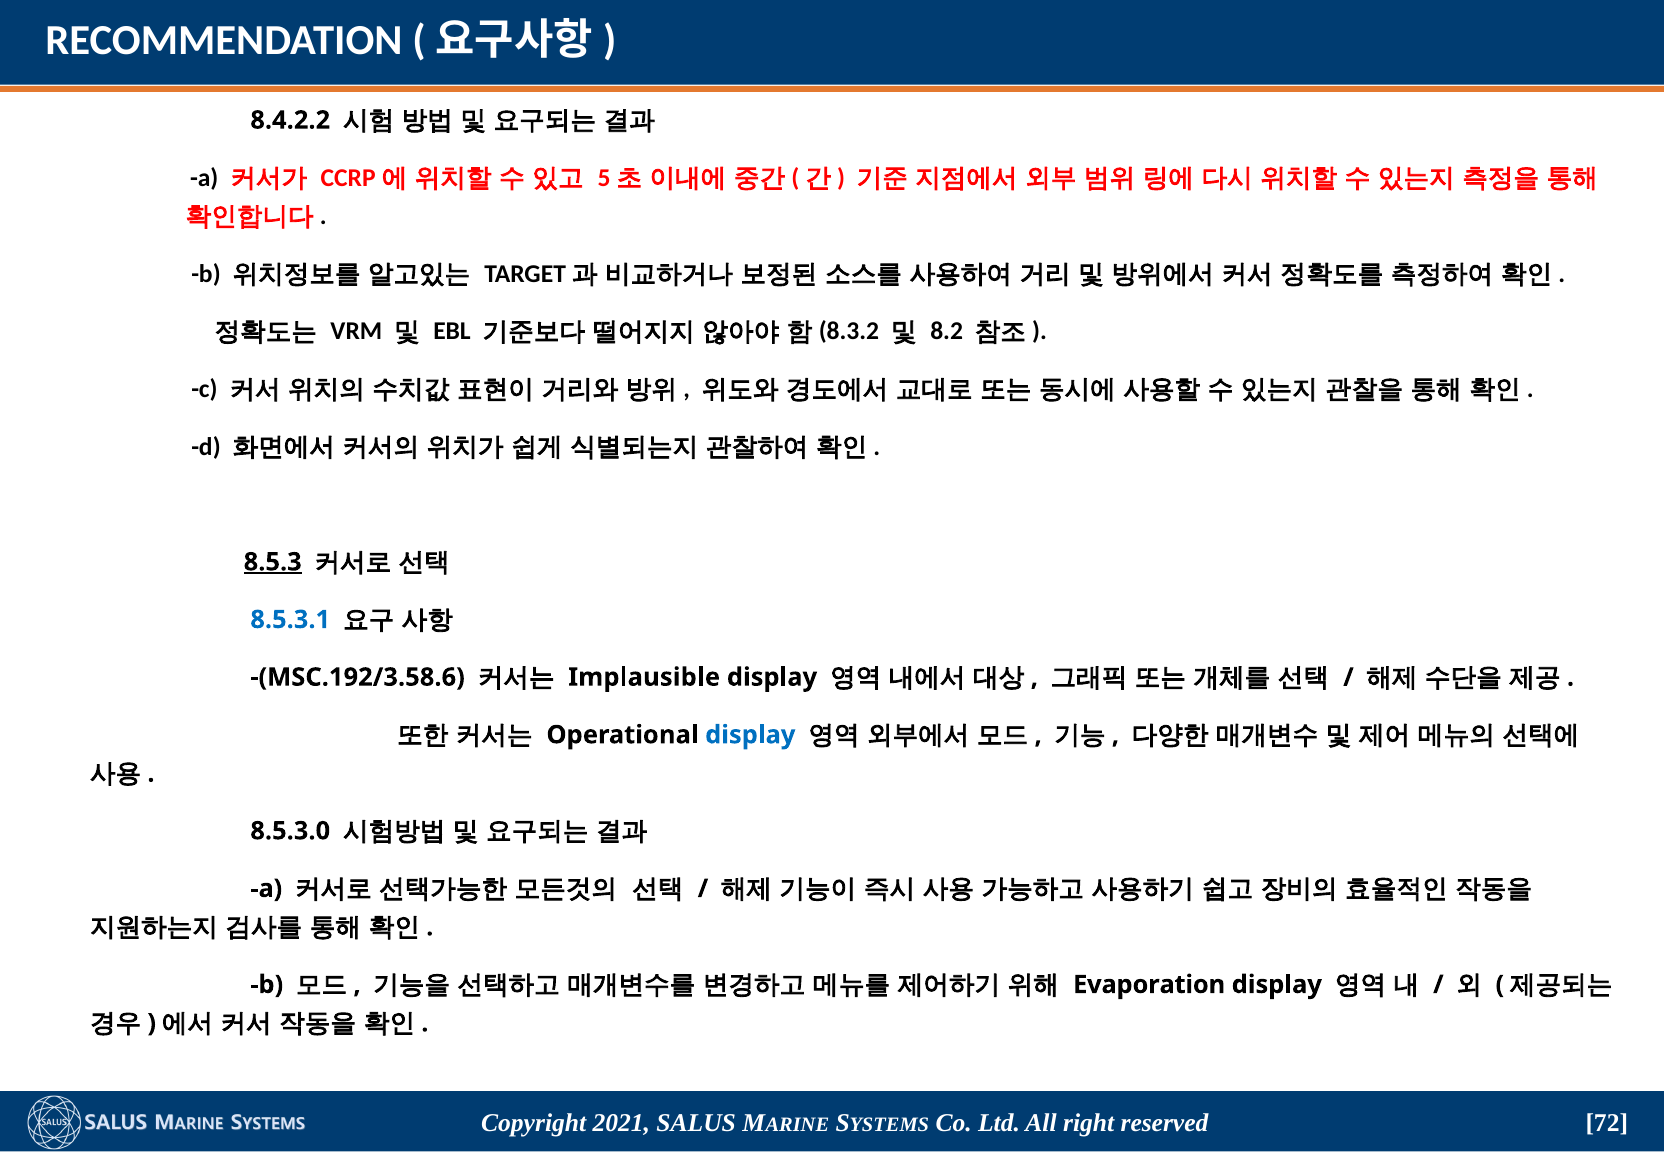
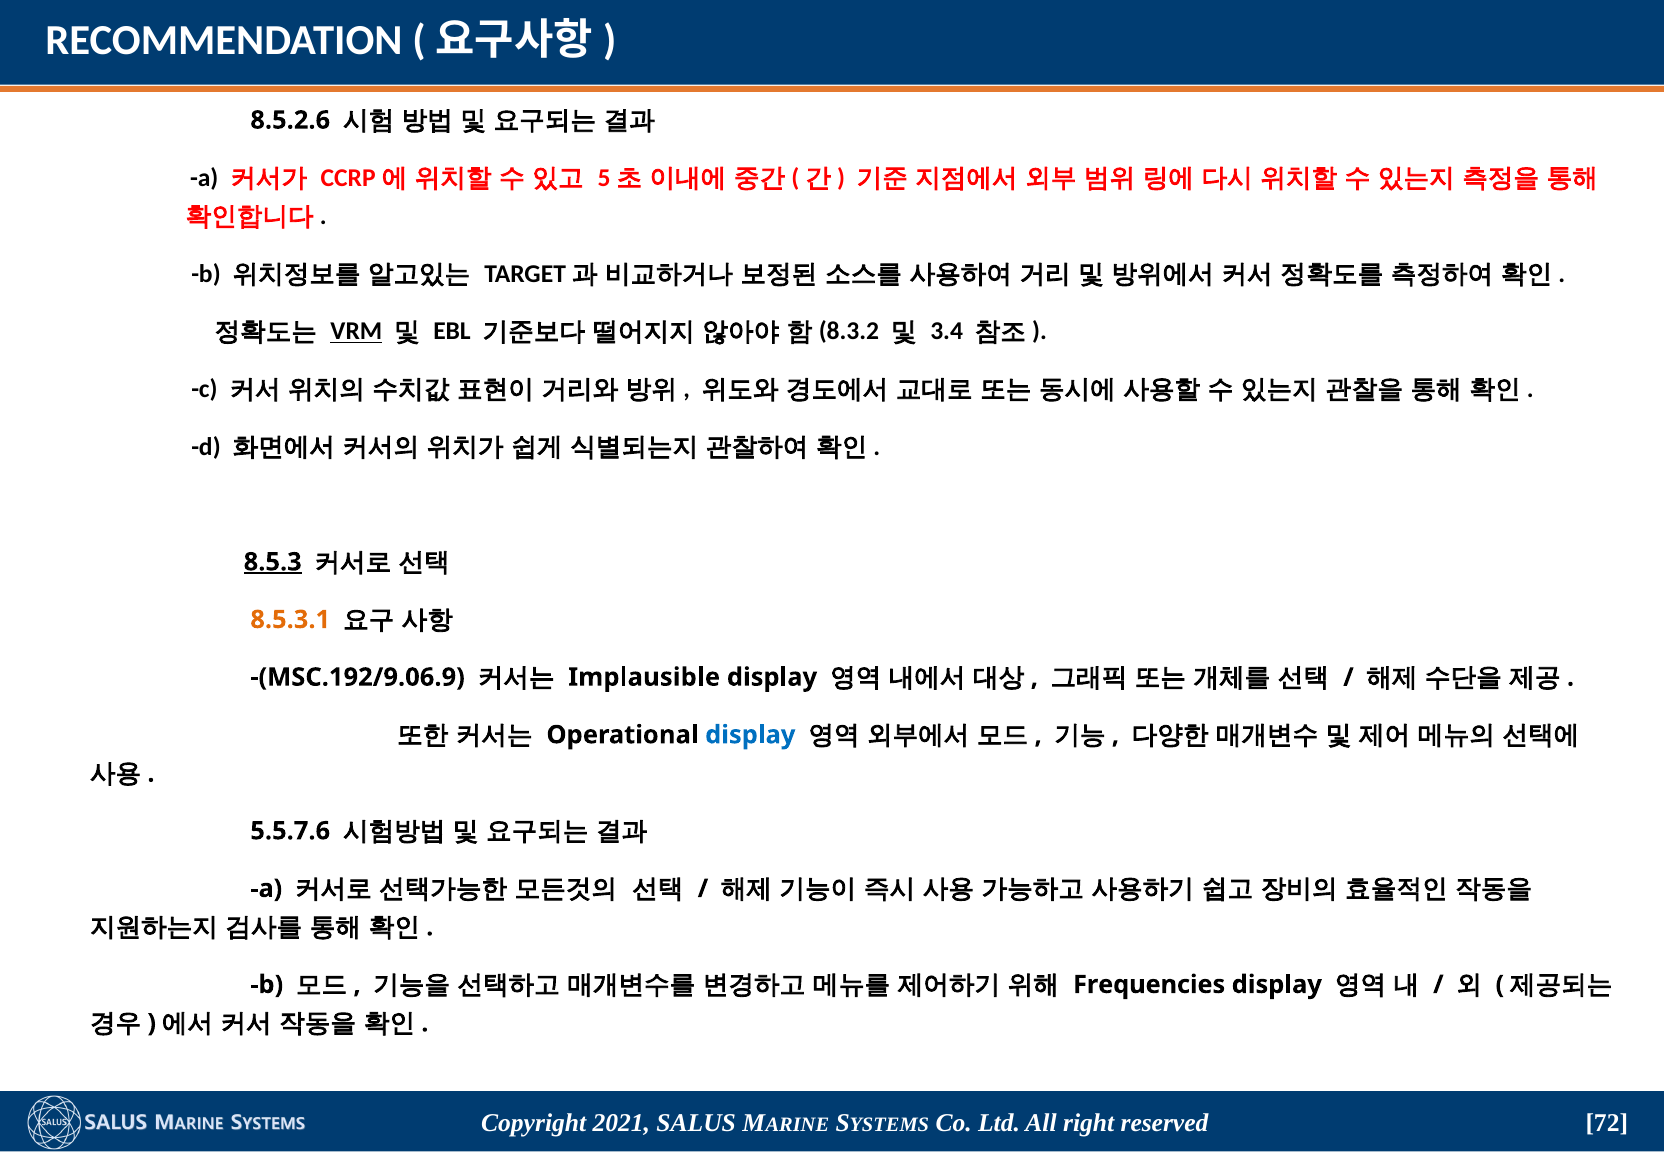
8.4.2.2: 8.4.2.2 -> 8.5.2.6
VRM underline: none -> present
8.2: 8.2 -> 3.4
8.5.3.1 colour: blue -> orange
-(MSC.192/3.58.6: -(MSC.192/3.58.6 -> -(MSC.192/9.06.9
8.5.3.0: 8.5.3.0 -> 5.5.7.6
Evaporation: Evaporation -> Frequencies
